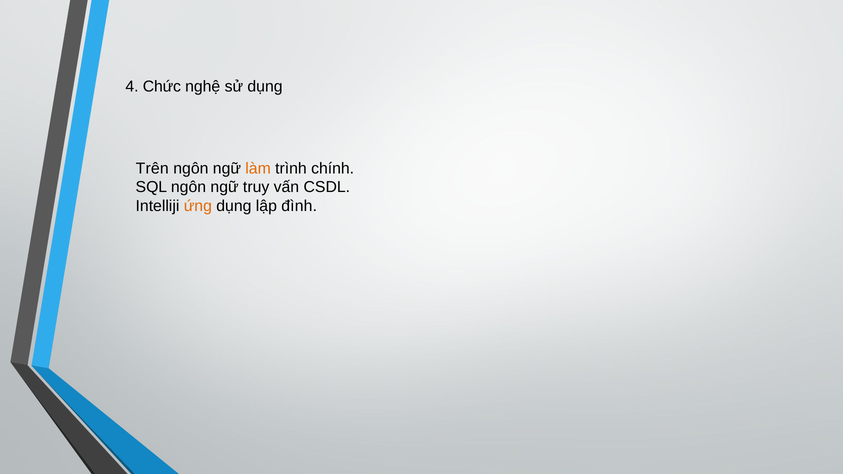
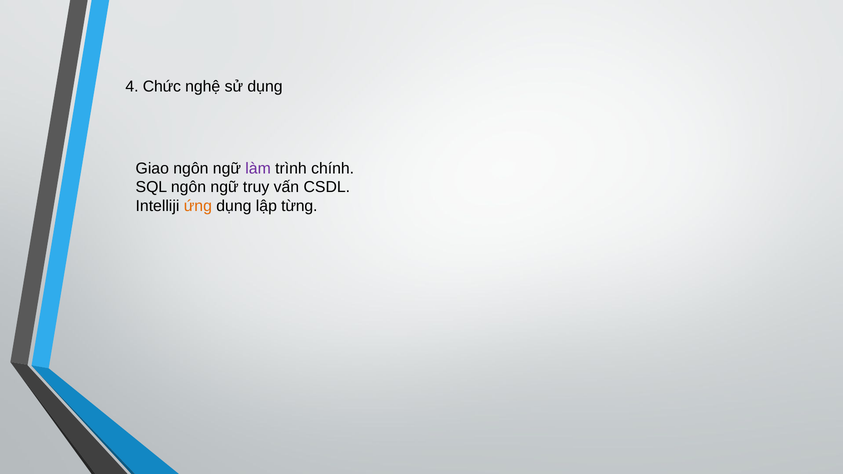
Trên: Trên -> Giao
làm colour: orange -> purple
đình: đình -> từng
